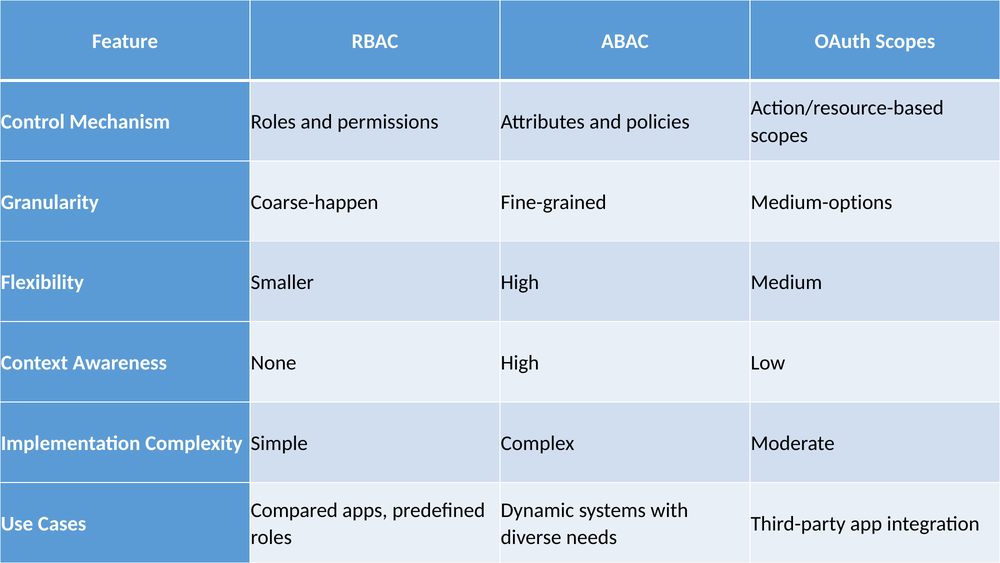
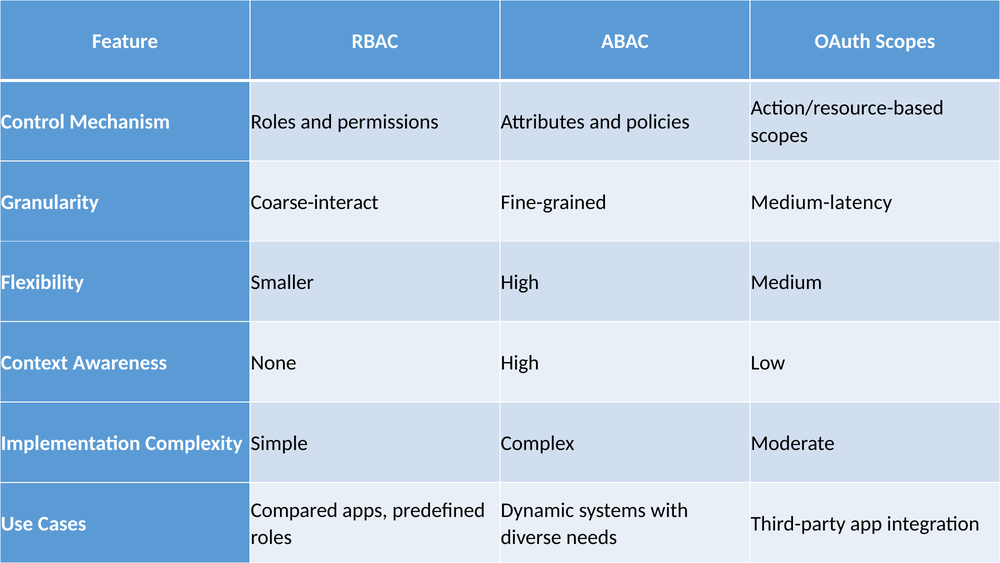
Coarse-happen: Coarse-happen -> Coarse-interact
Medium-options: Medium-options -> Medium-latency
